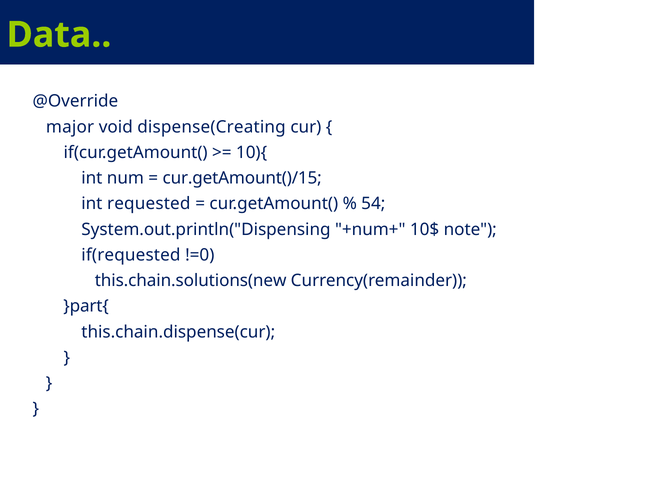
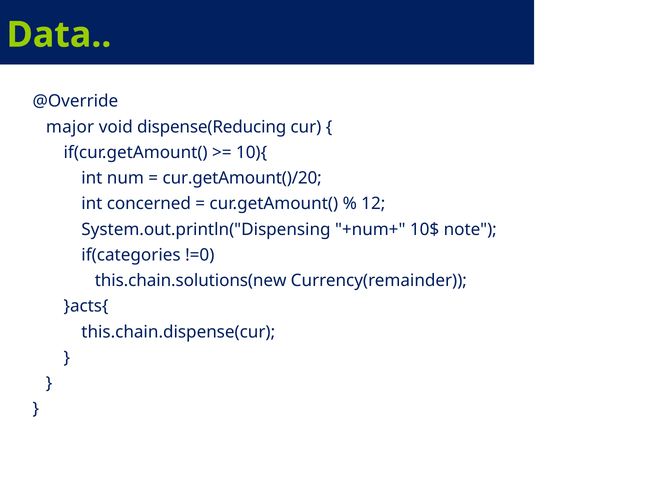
dispense(Creating: dispense(Creating -> dispense(Reducing
cur.getAmount()/15: cur.getAmount()/15 -> cur.getAmount()/20
requested: requested -> concerned
54: 54 -> 12
if(requested: if(requested -> if(categories
}part{: }part{ -> }acts{
